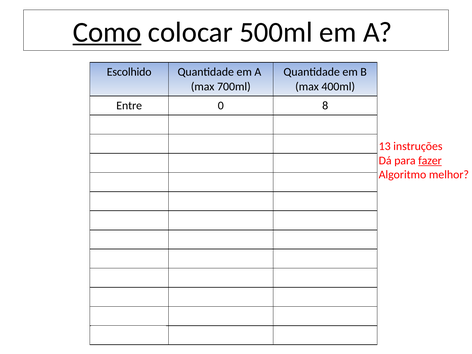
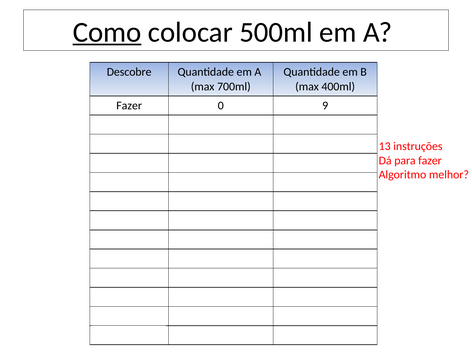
Escolhido: Escolhido -> Descobre
Entre at (129, 106): Entre -> Fazer
8: 8 -> 9
fazer at (430, 160) underline: present -> none
